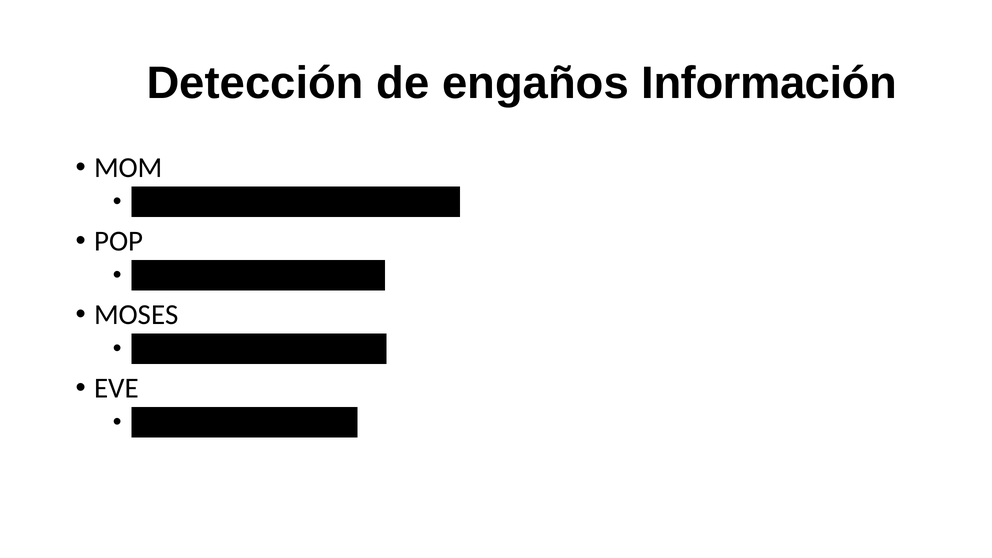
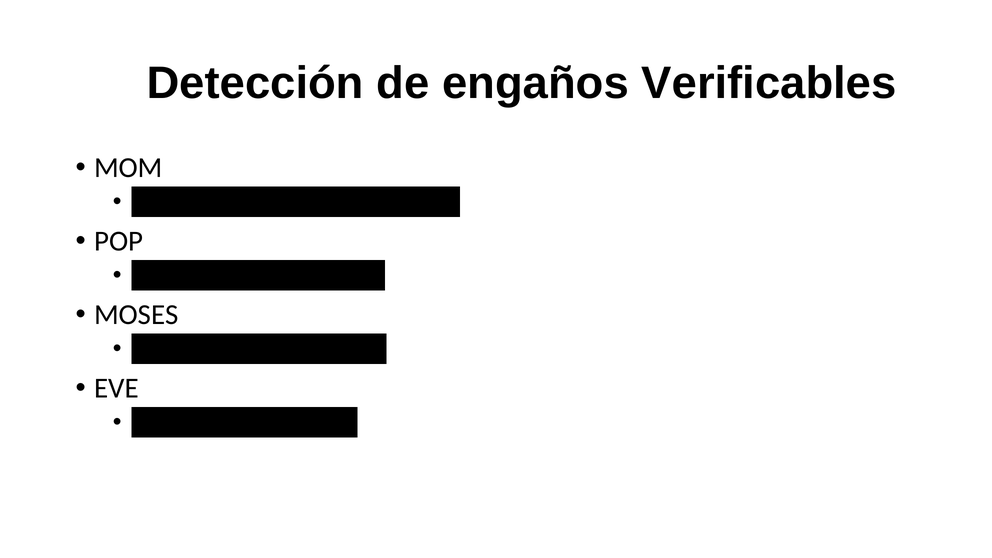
Información: Información -> Verificables
